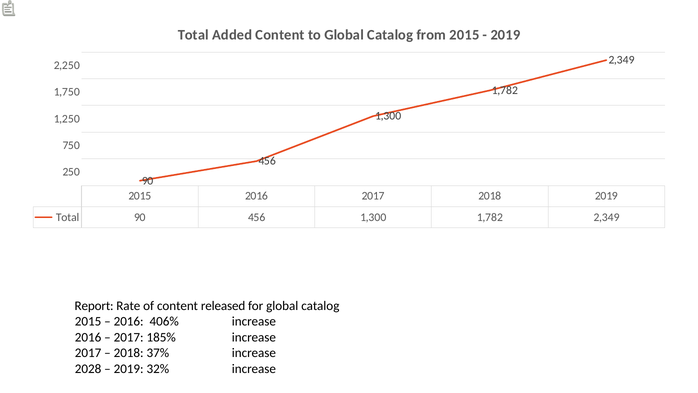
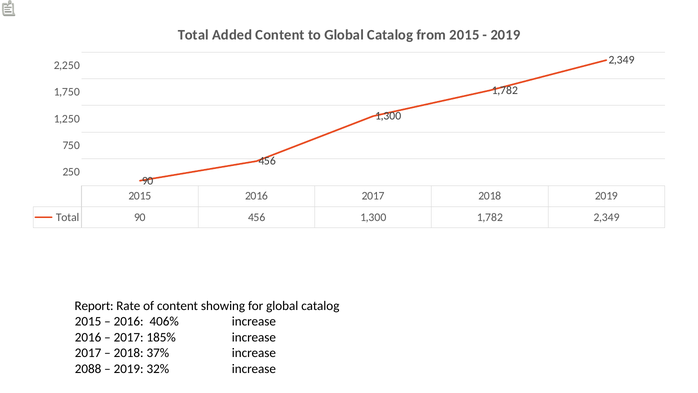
released: released -> showing
2028: 2028 -> 2088
